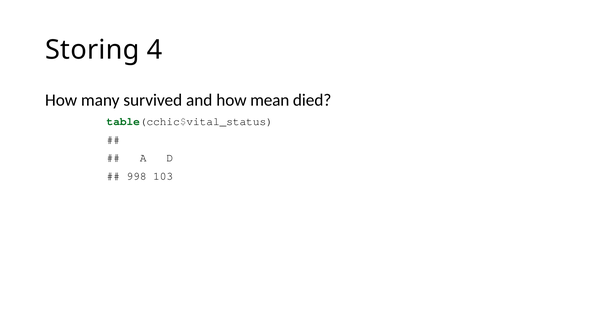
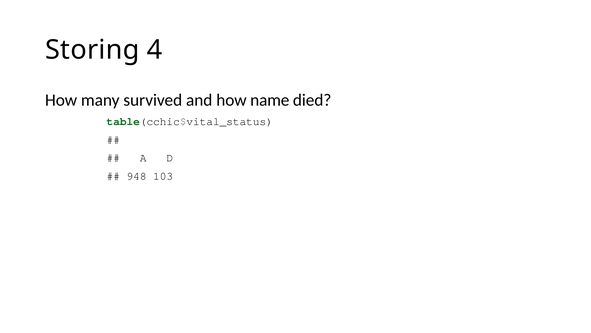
mean: mean -> name
998: 998 -> 948
